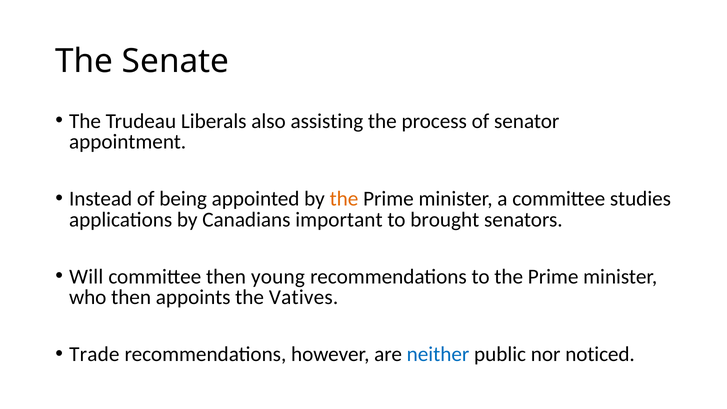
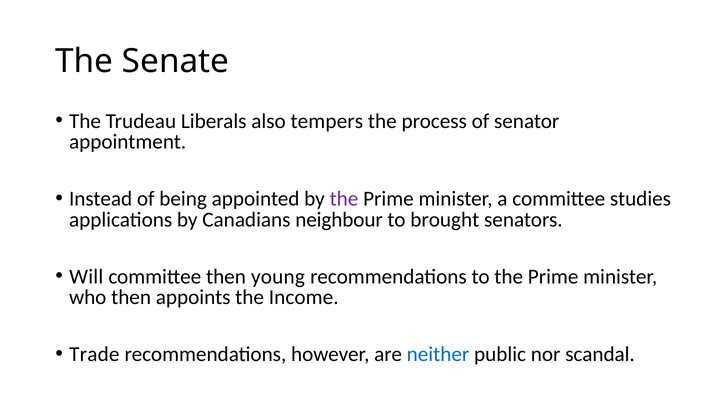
assisting: assisting -> tempers
the at (344, 199) colour: orange -> purple
important: important -> neighbour
Vatives: Vatives -> Income
noticed: noticed -> scandal
